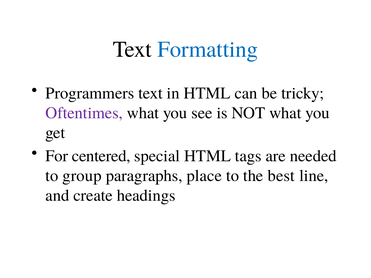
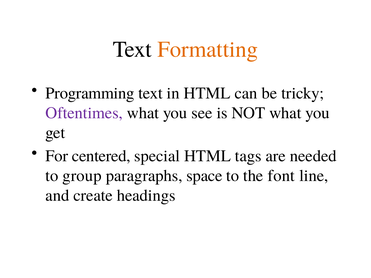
Formatting colour: blue -> orange
Programmers: Programmers -> Programming
place: place -> space
best: best -> font
